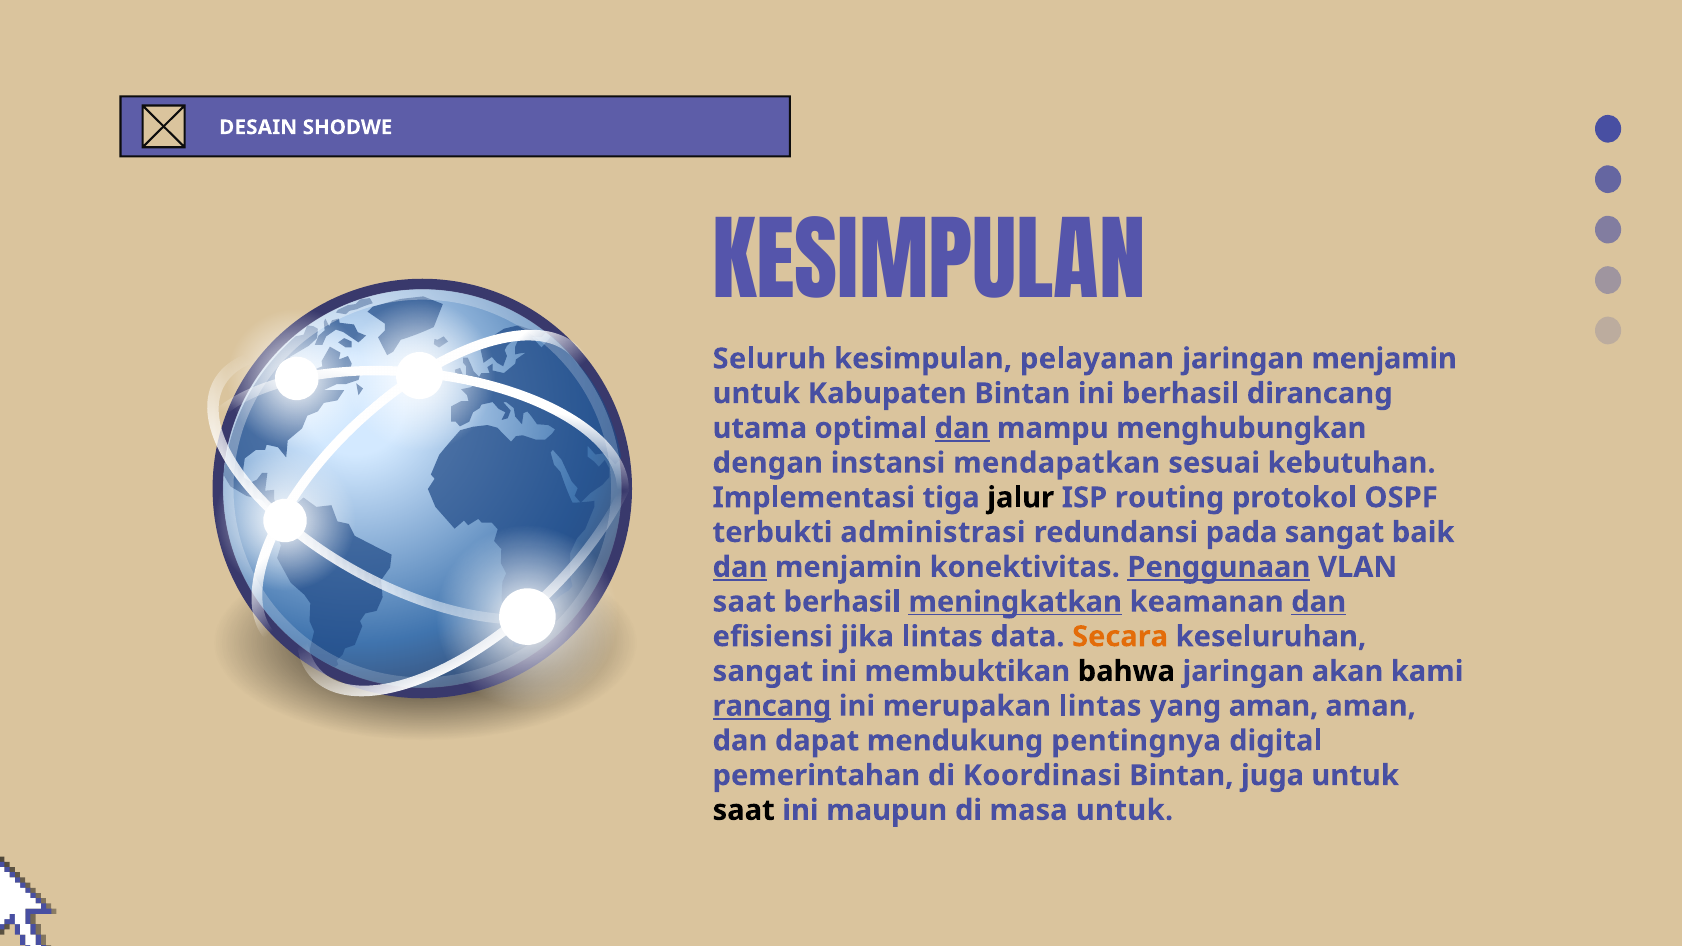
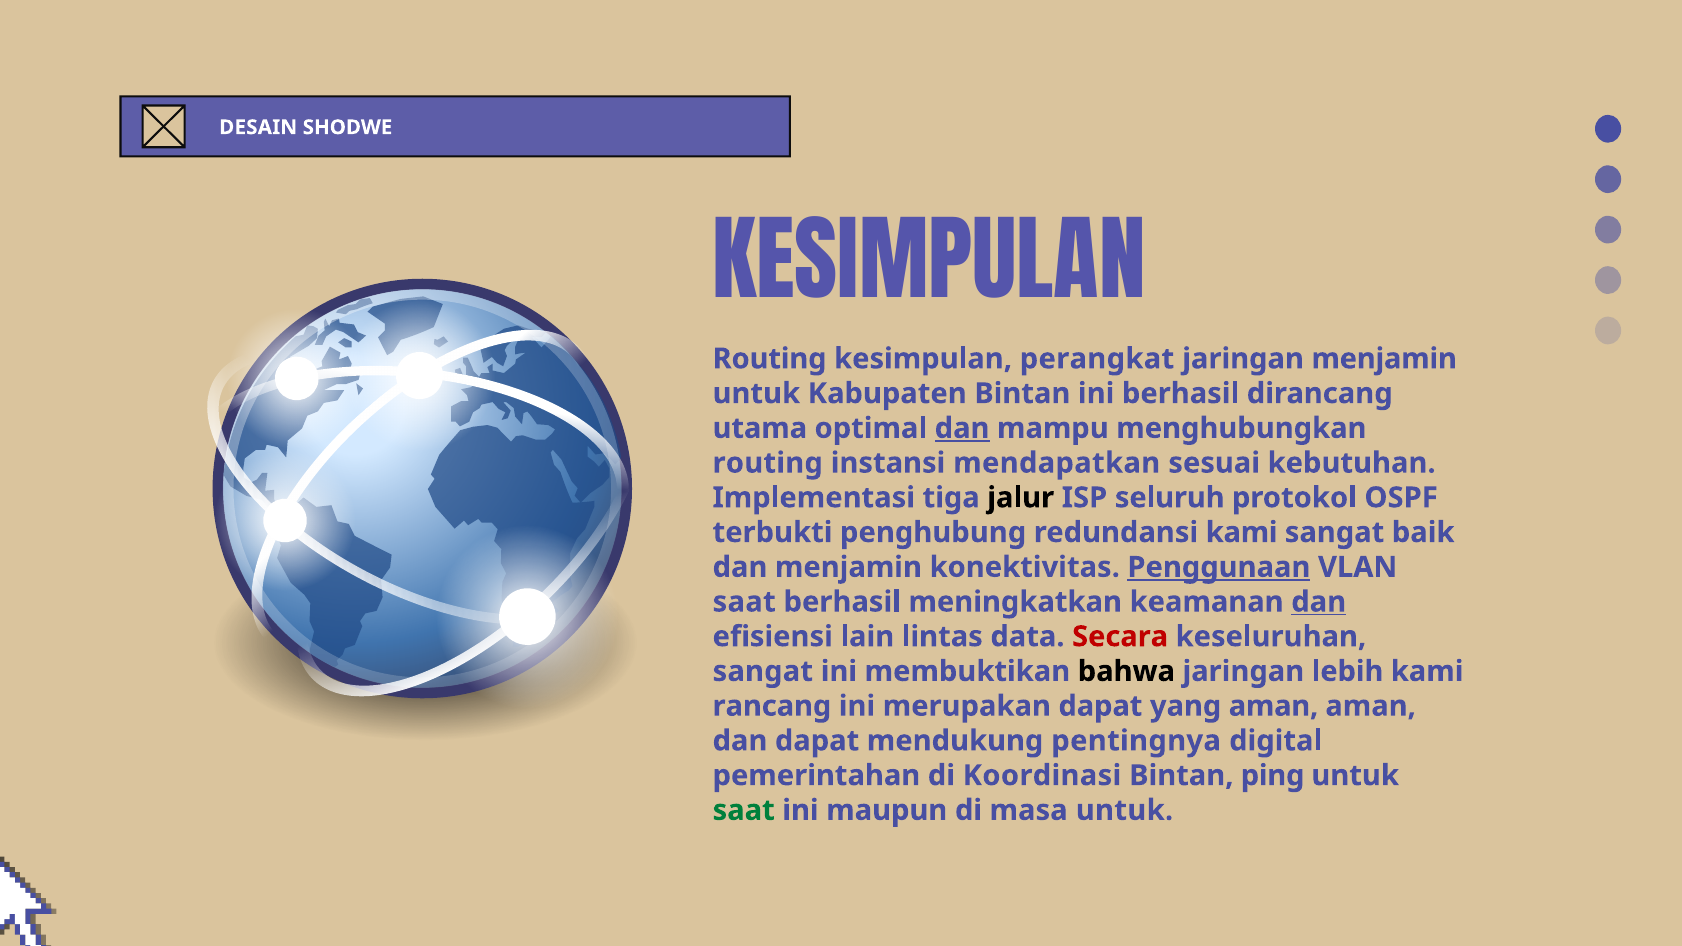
Seluruh at (769, 359): Seluruh -> Routing
pelayanan: pelayanan -> perangkat
dengan at (768, 463): dengan -> routing
routing: routing -> seluruh
administrasi: administrasi -> penghubung
redundansi pada: pada -> kami
dan at (740, 567) underline: present -> none
meningkatkan underline: present -> none
jika: jika -> lain
Secara colour: orange -> red
akan: akan -> lebih
rancang underline: present -> none
merupakan lintas: lintas -> dapat
juga: juga -> ping
saat at (744, 810) colour: black -> green
